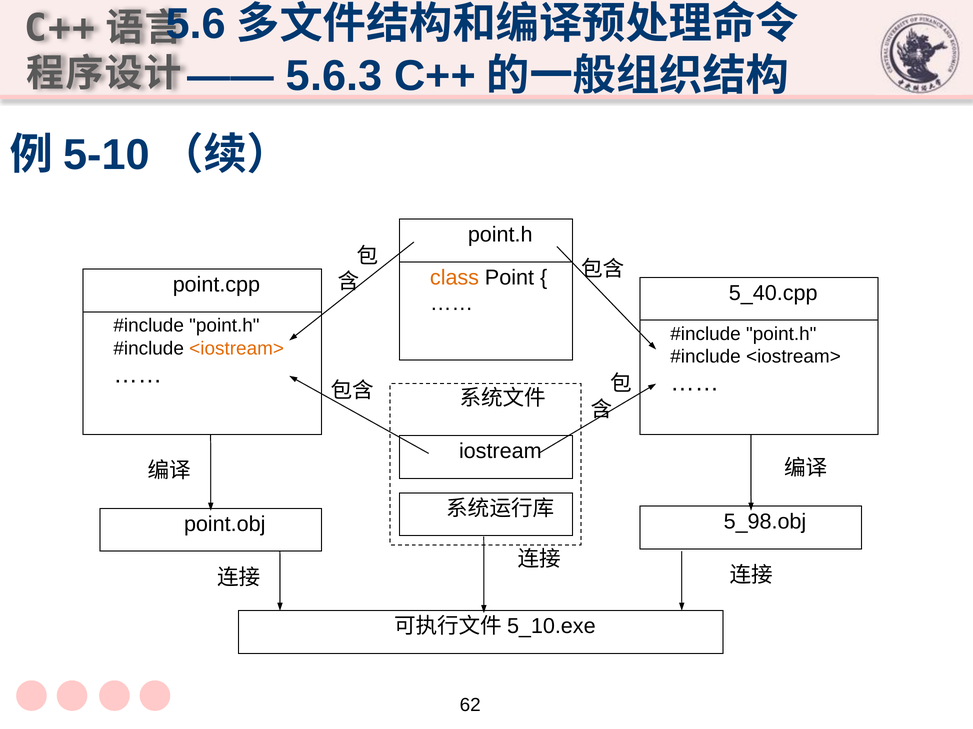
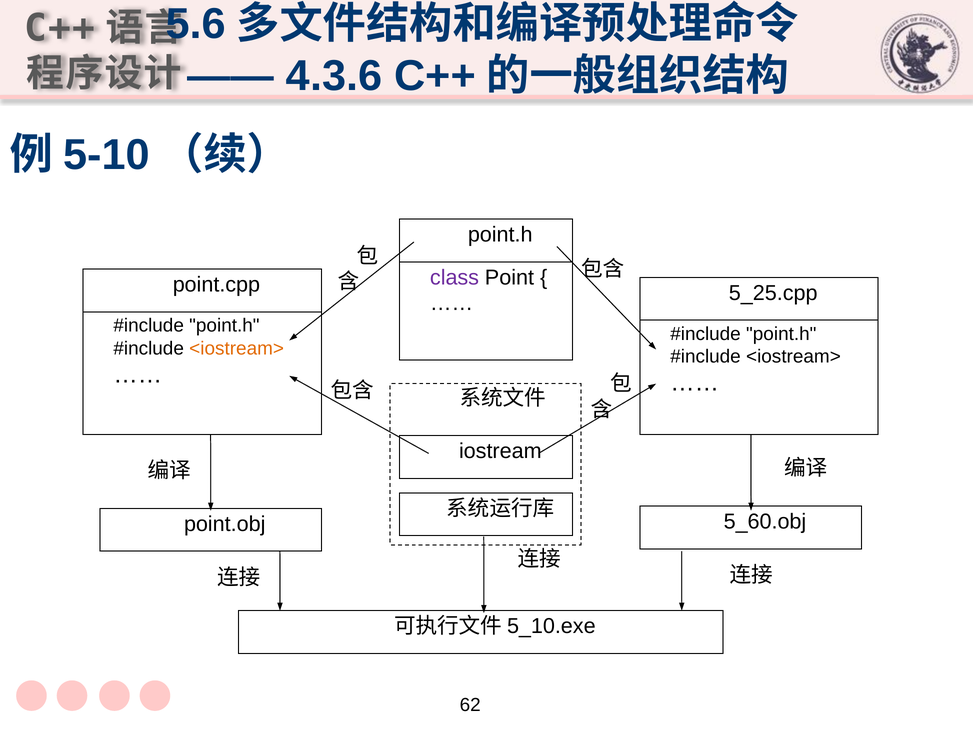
5.6.3: 5.6.3 -> 4.3.6
class colour: orange -> purple
5_40.cpp: 5_40.cpp -> 5_25.cpp
5_98.obj: 5_98.obj -> 5_60.obj
